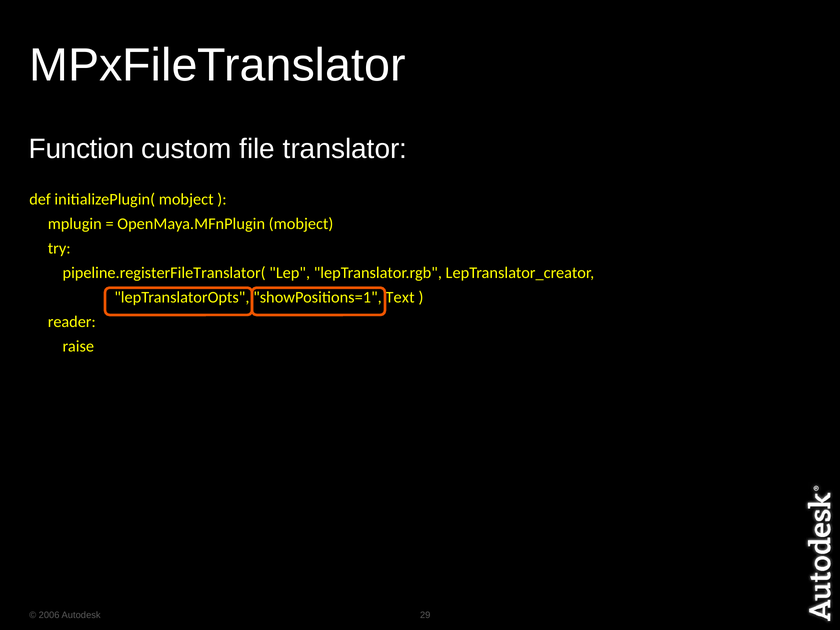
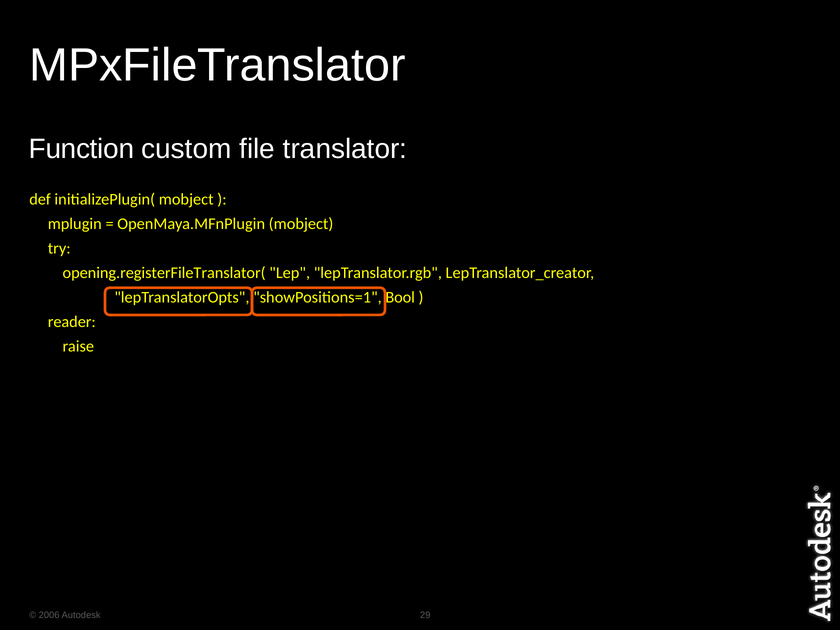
pipeline.registerFileTranslator(: pipeline.registerFileTranslator( -> opening.registerFileTranslator(
Text: Text -> Bool
